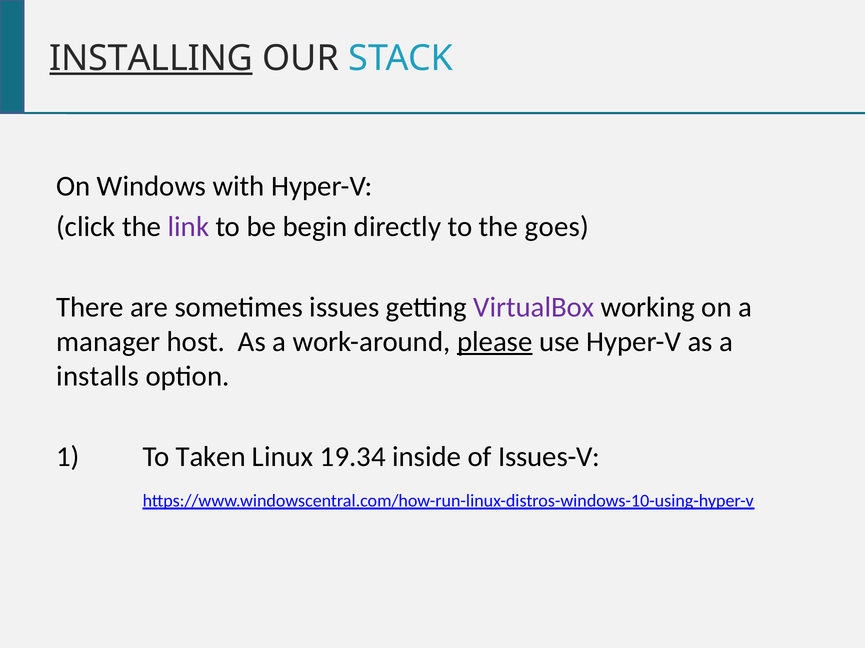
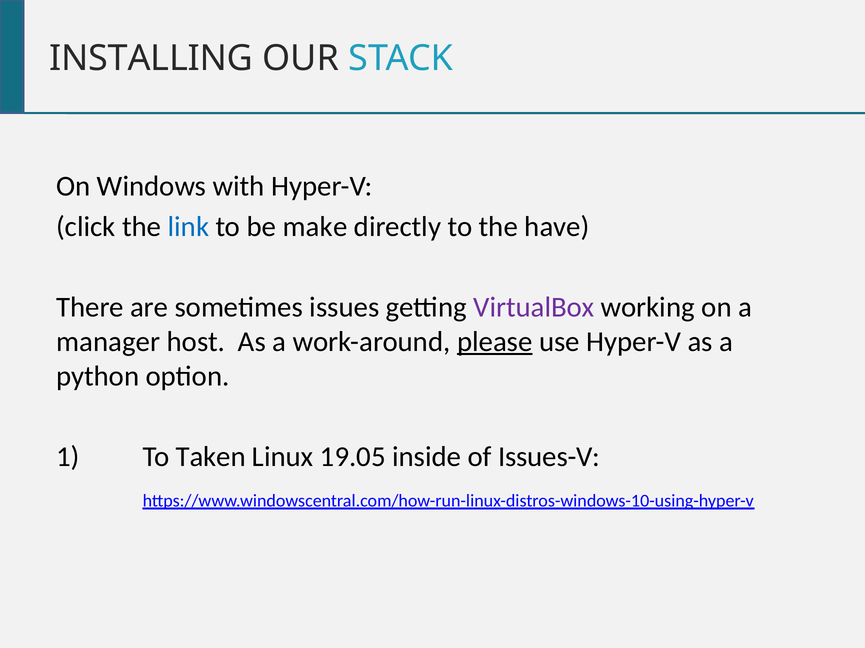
INSTALLING underline: present -> none
link colour: purple -> blue
begin: begin -> make
goes: goes -> have
installs: installs -> python
19.34: 19.34 -> 19.05
